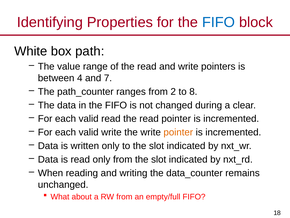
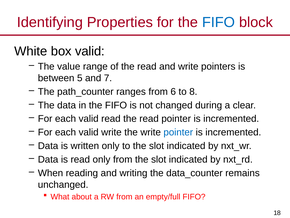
box path: path -> valid
4: 4 -> 5
2: 2 -> 6
pointer at (178, 132) colour: orange -> blue
